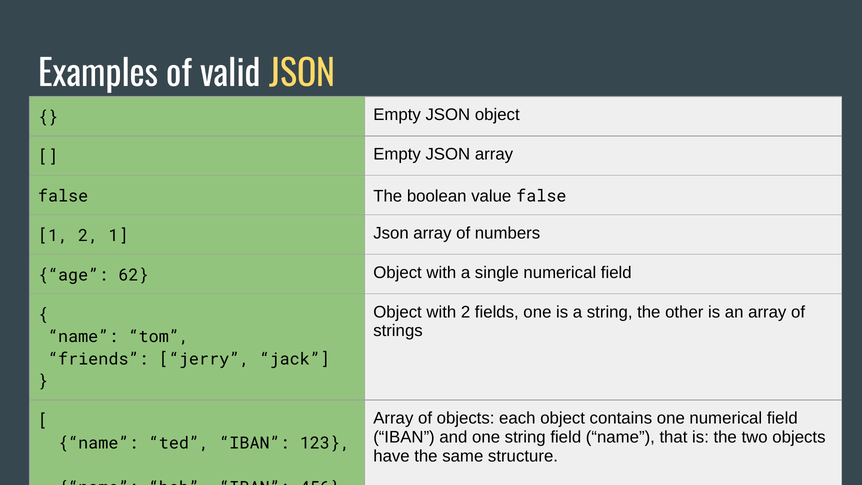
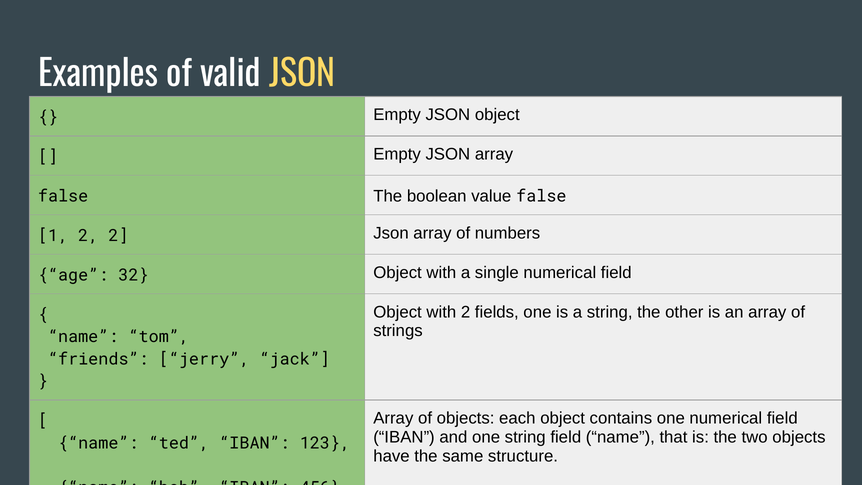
2 1: 1 -> 2
62: 62 -> 32
